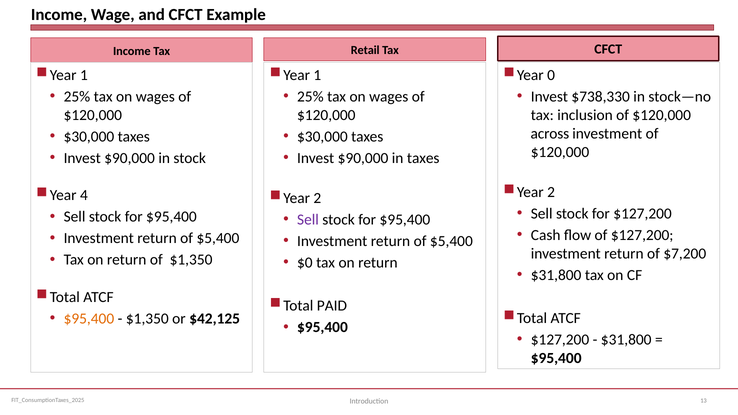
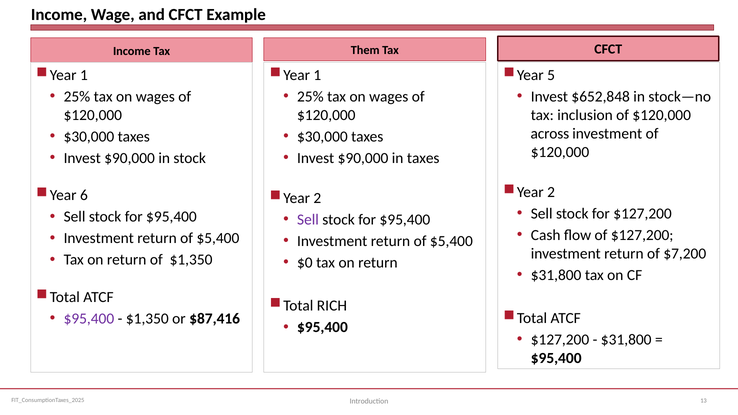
Retail: Retail -> Them
0: 0 -> 5
$738,330: $738,330 -> $652,848
4: 4 -> 6
PAID: PAID -> RICH
$95,400 at (89, 319) colour: orange -> purple
$42,125: $42,125 -> $87,416
